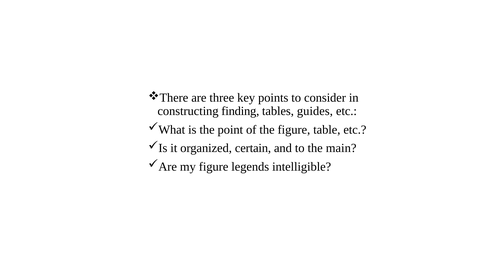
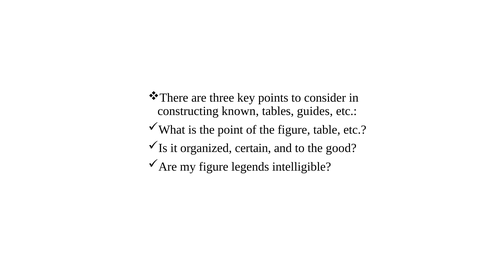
finding: finding -> known
main: main -> good
